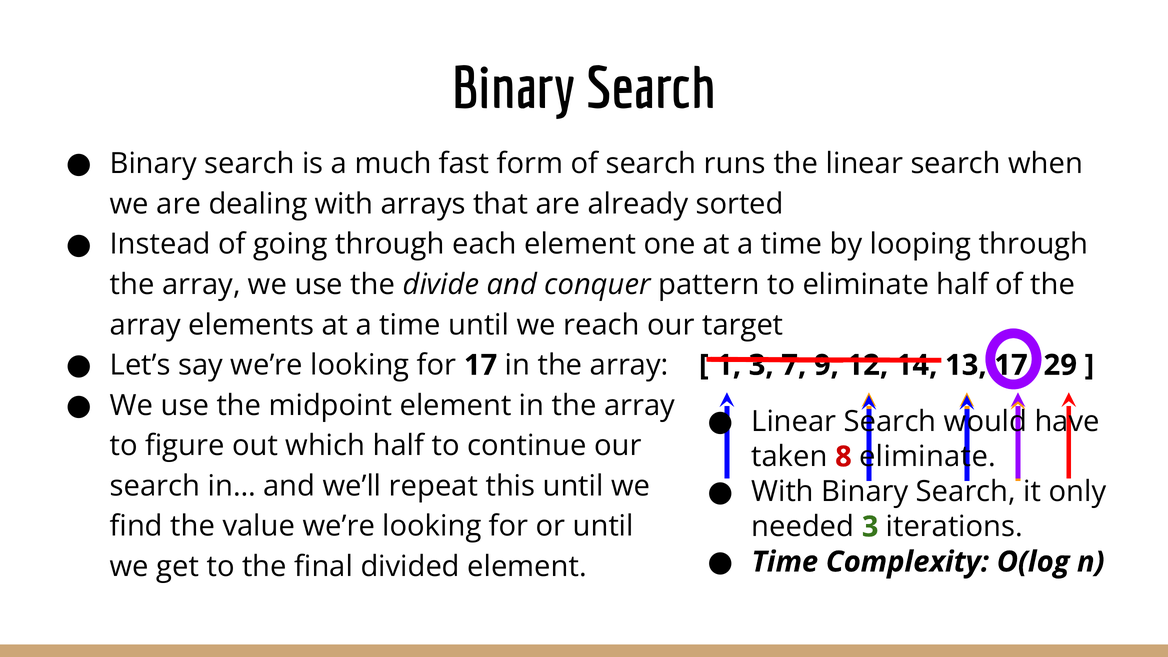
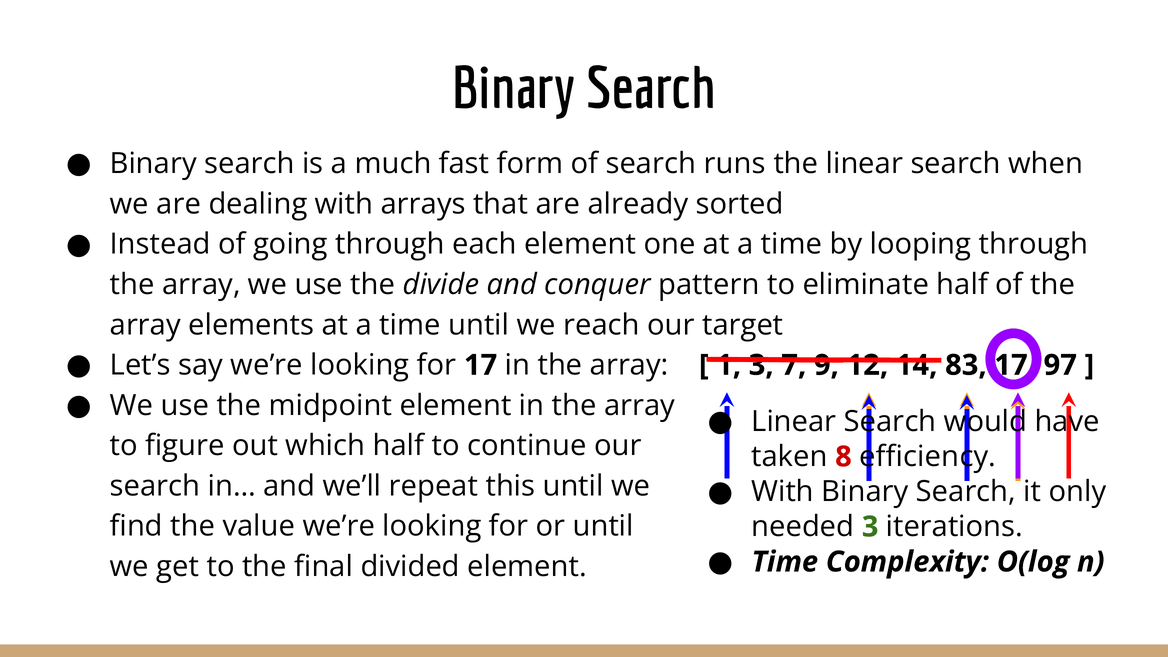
13: 13 -> 83
29: 29 -> 97
8 eliminate: eliminate -> efficiency
